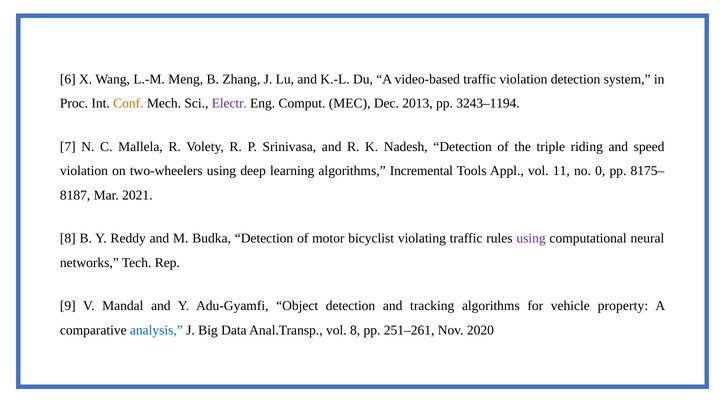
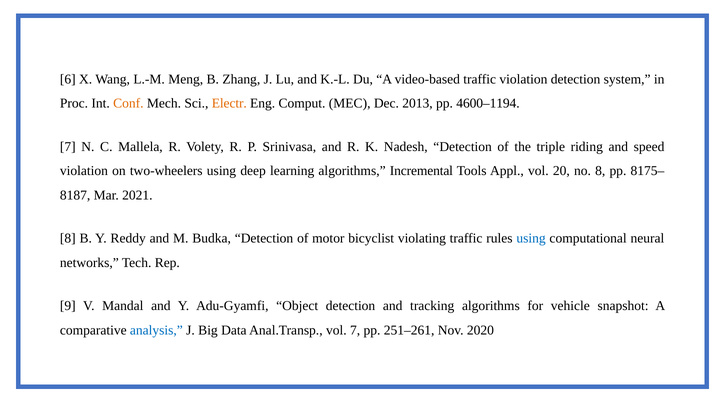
Electr colour: purple -> orange
3243–1194: 3243–1194 -> 4600–1194
11: 11 -> 20
no 0: 0 -> 8
using at (531, 239) colour: purple -> blue
property: property -> snapshot
vol 8: 8 -> 7
